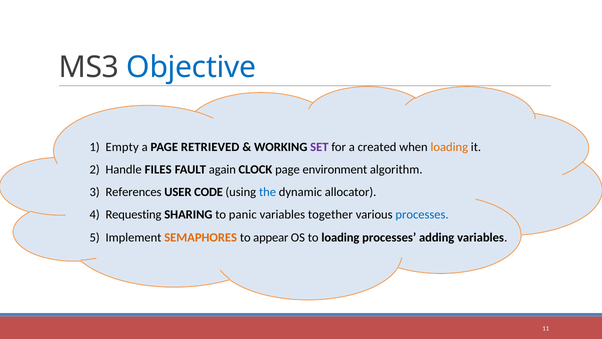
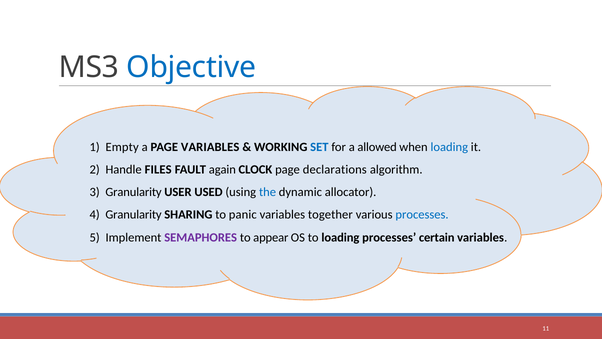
PAGE RETRIEVED: RETRIEVED -> VARIABLES
SET colour: purple -> blue
created: created -> allowed
loading at (449, 147) colour: orange -> blue
environment: environment -> declarations
References at (134, 192): References -> Granularity
CODE: CODE -> USED
Requesting at (134, 215): Requesting -> Granularity
SEMAPHORES colour: orange -> purple
adding: adding -> certain
